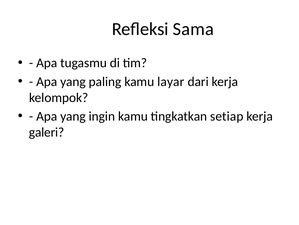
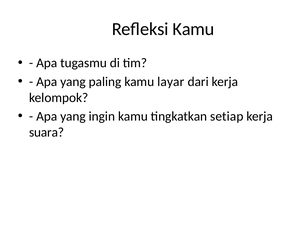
Sama at (193, 29): Sama -> Kamu
galeri: galeri -> suara
